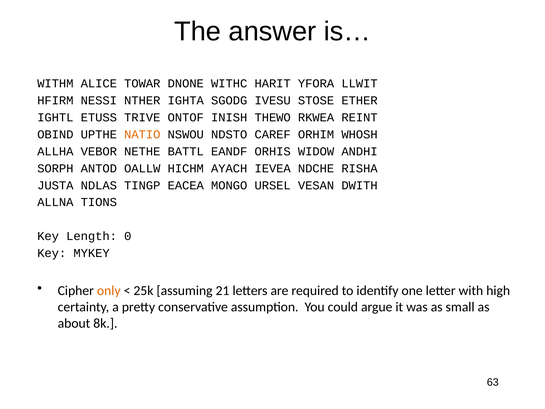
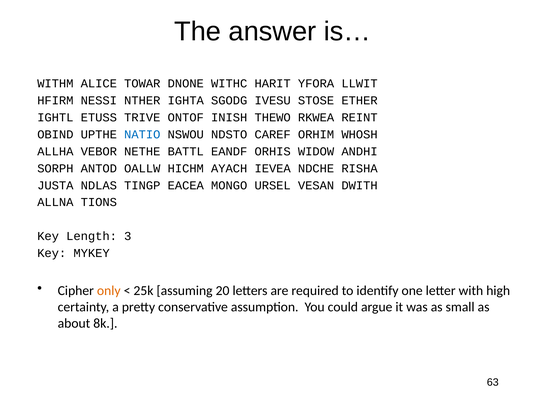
NATIO colour: orange -> blue
0: 0 -> 3
21: 21 -> 20
